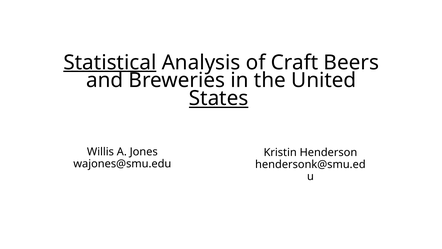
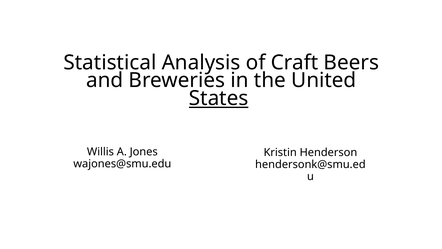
Statistical underline: present -> none
